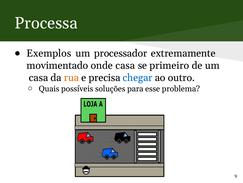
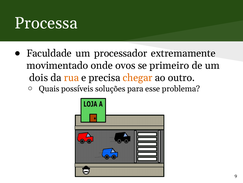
Exemplos: Exemplos -> Faculdade
onde casa: casa -> ovos
casa at (39, 77): casa -> dois
chegar colour: blue -> orange
